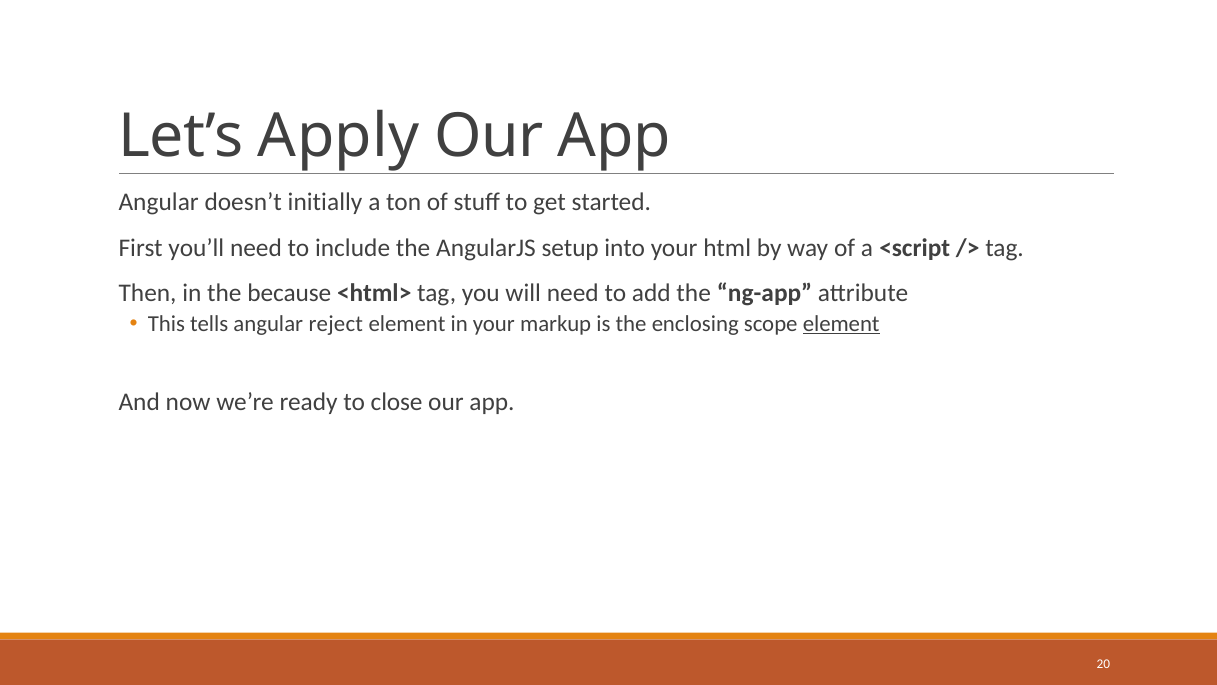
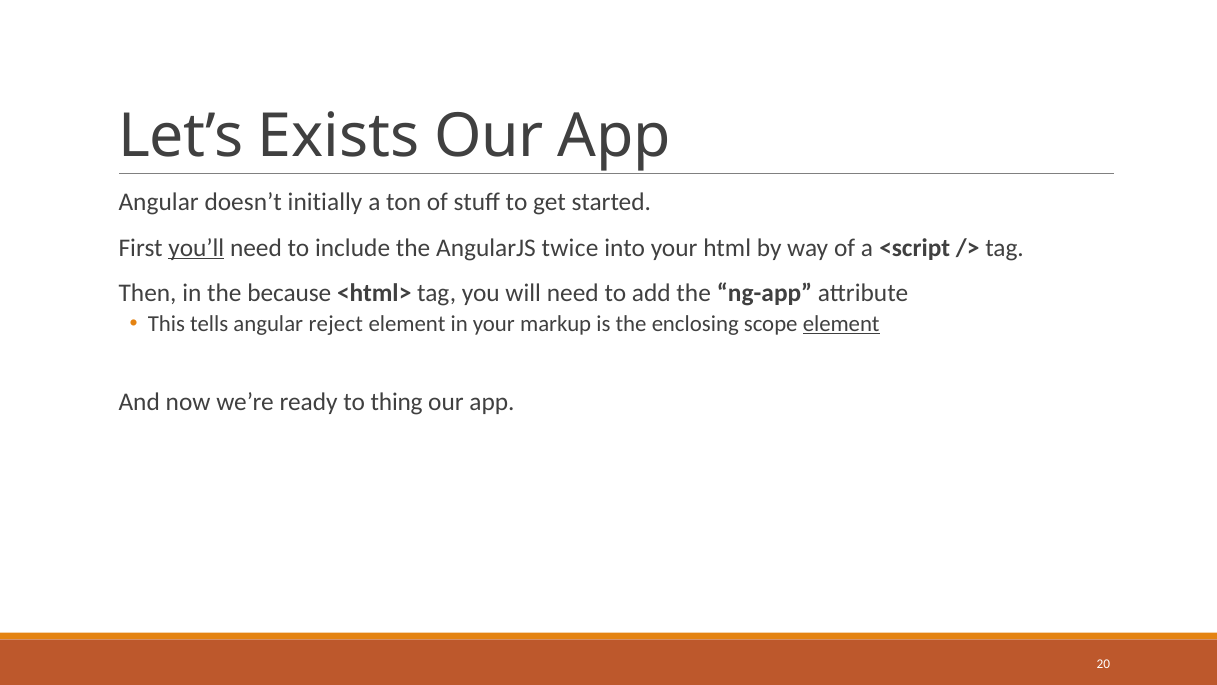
Apply: Apply -> Exists
you’ll underline: none -> present
setup: setup -> twice
close: close -> thing
